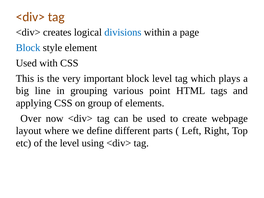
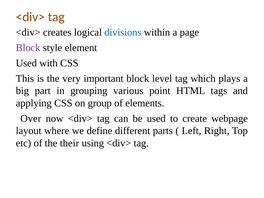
Block at (28, 48) colour: blue -> purple
line: line -> part
the level: level -> their
